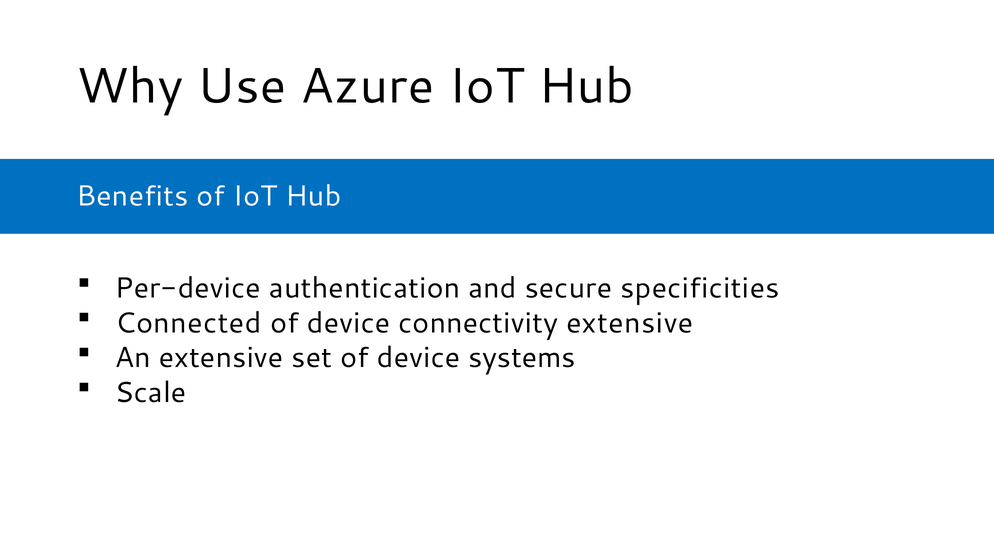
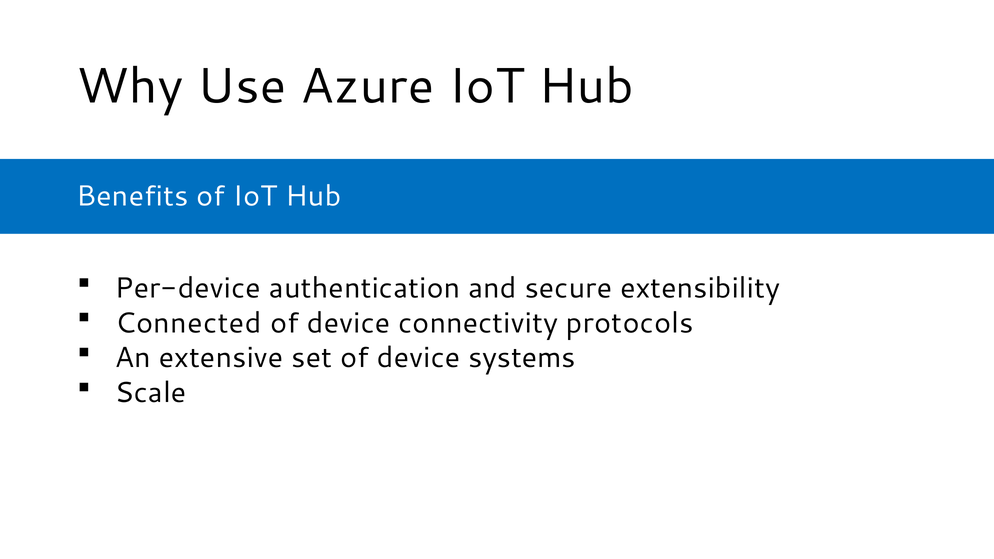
specificities: specificities -> extensibility
connectivity extensive: extensive -> protocols
